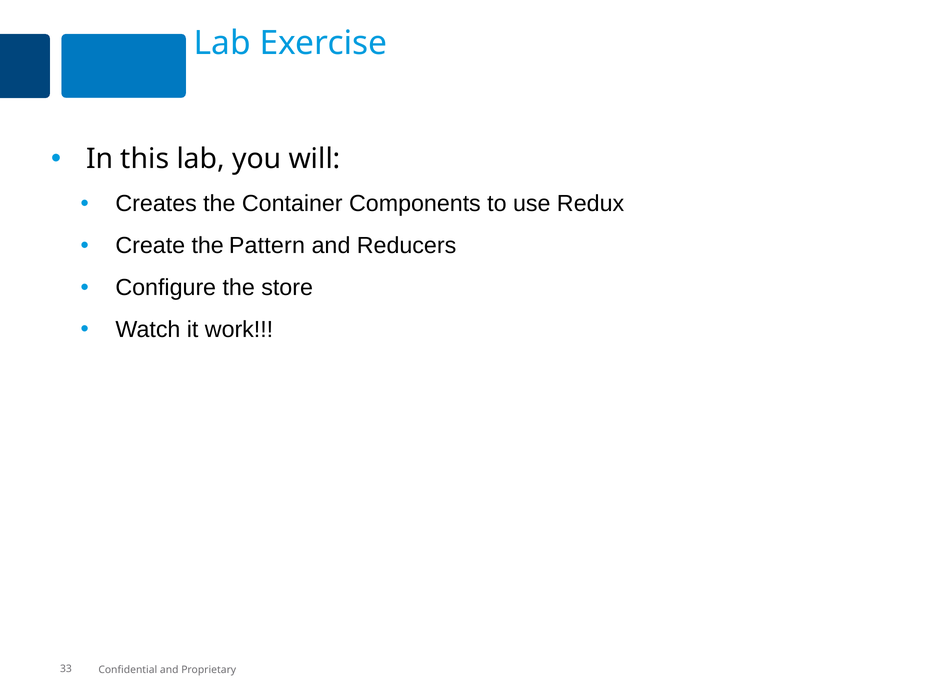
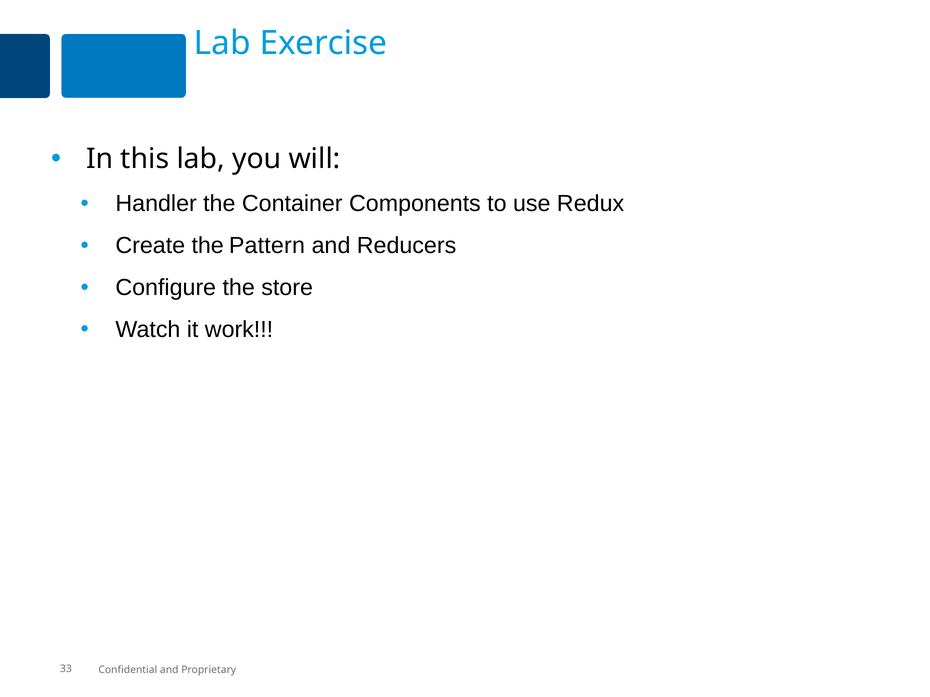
Creates: Creates -> Handler
